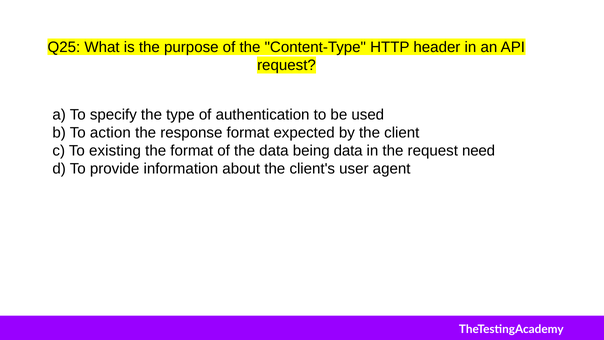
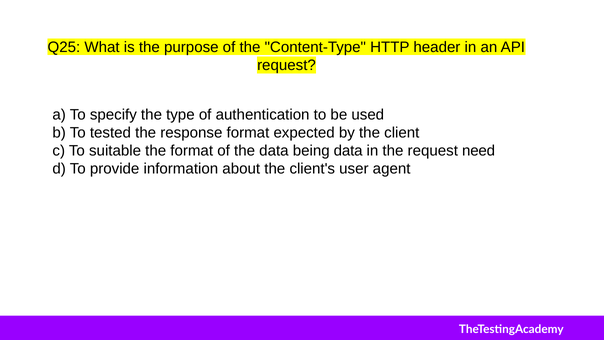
action: action -> tested
existing: existing -> suitable
